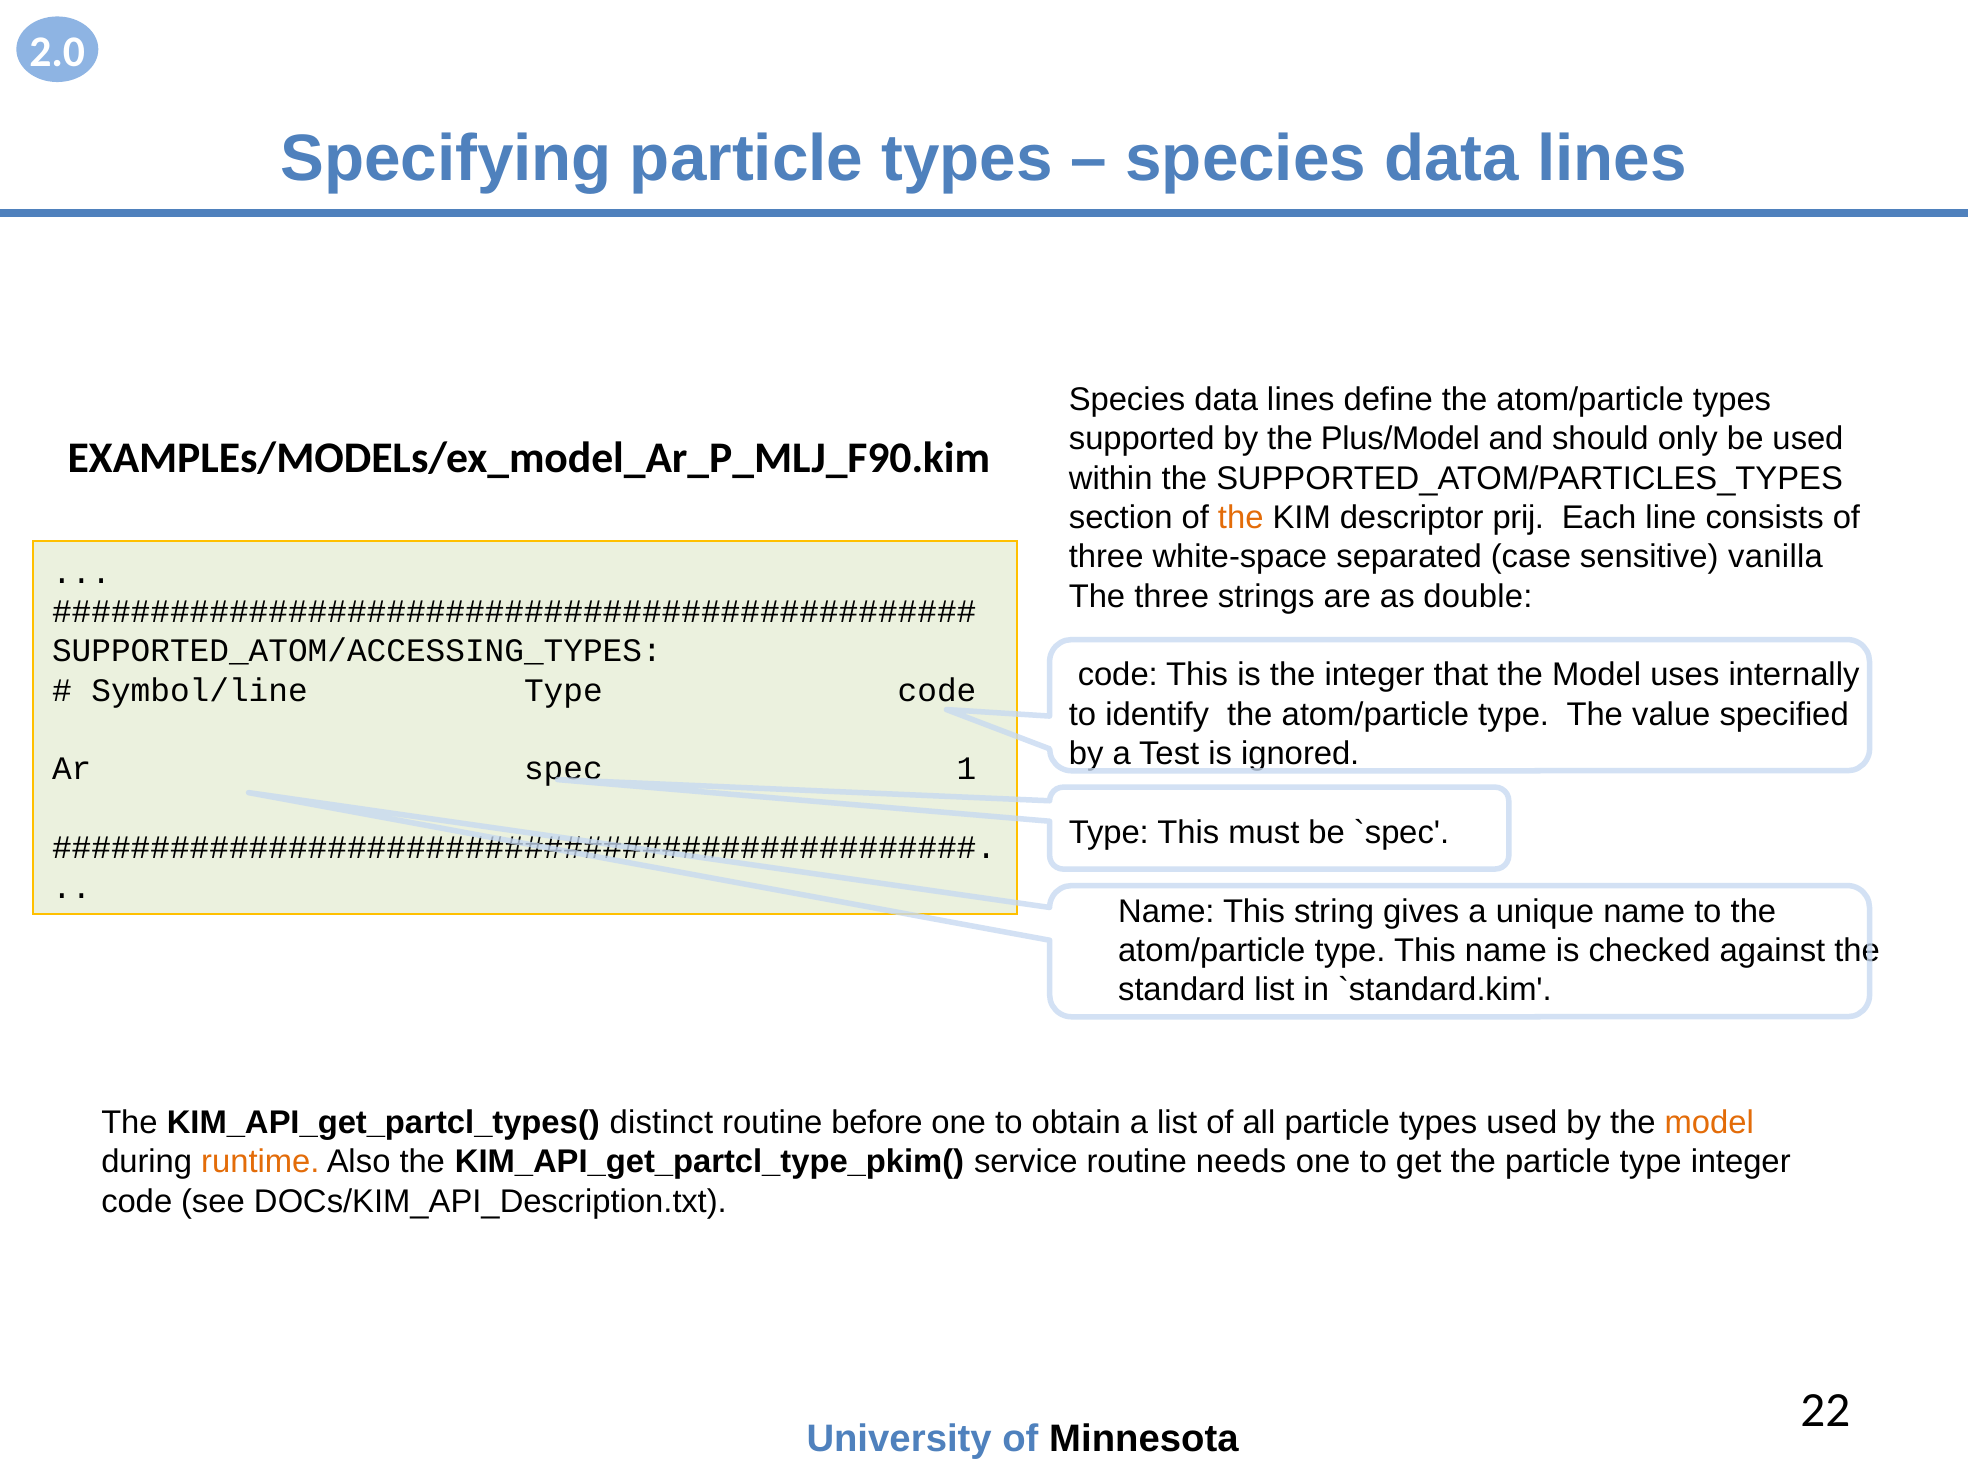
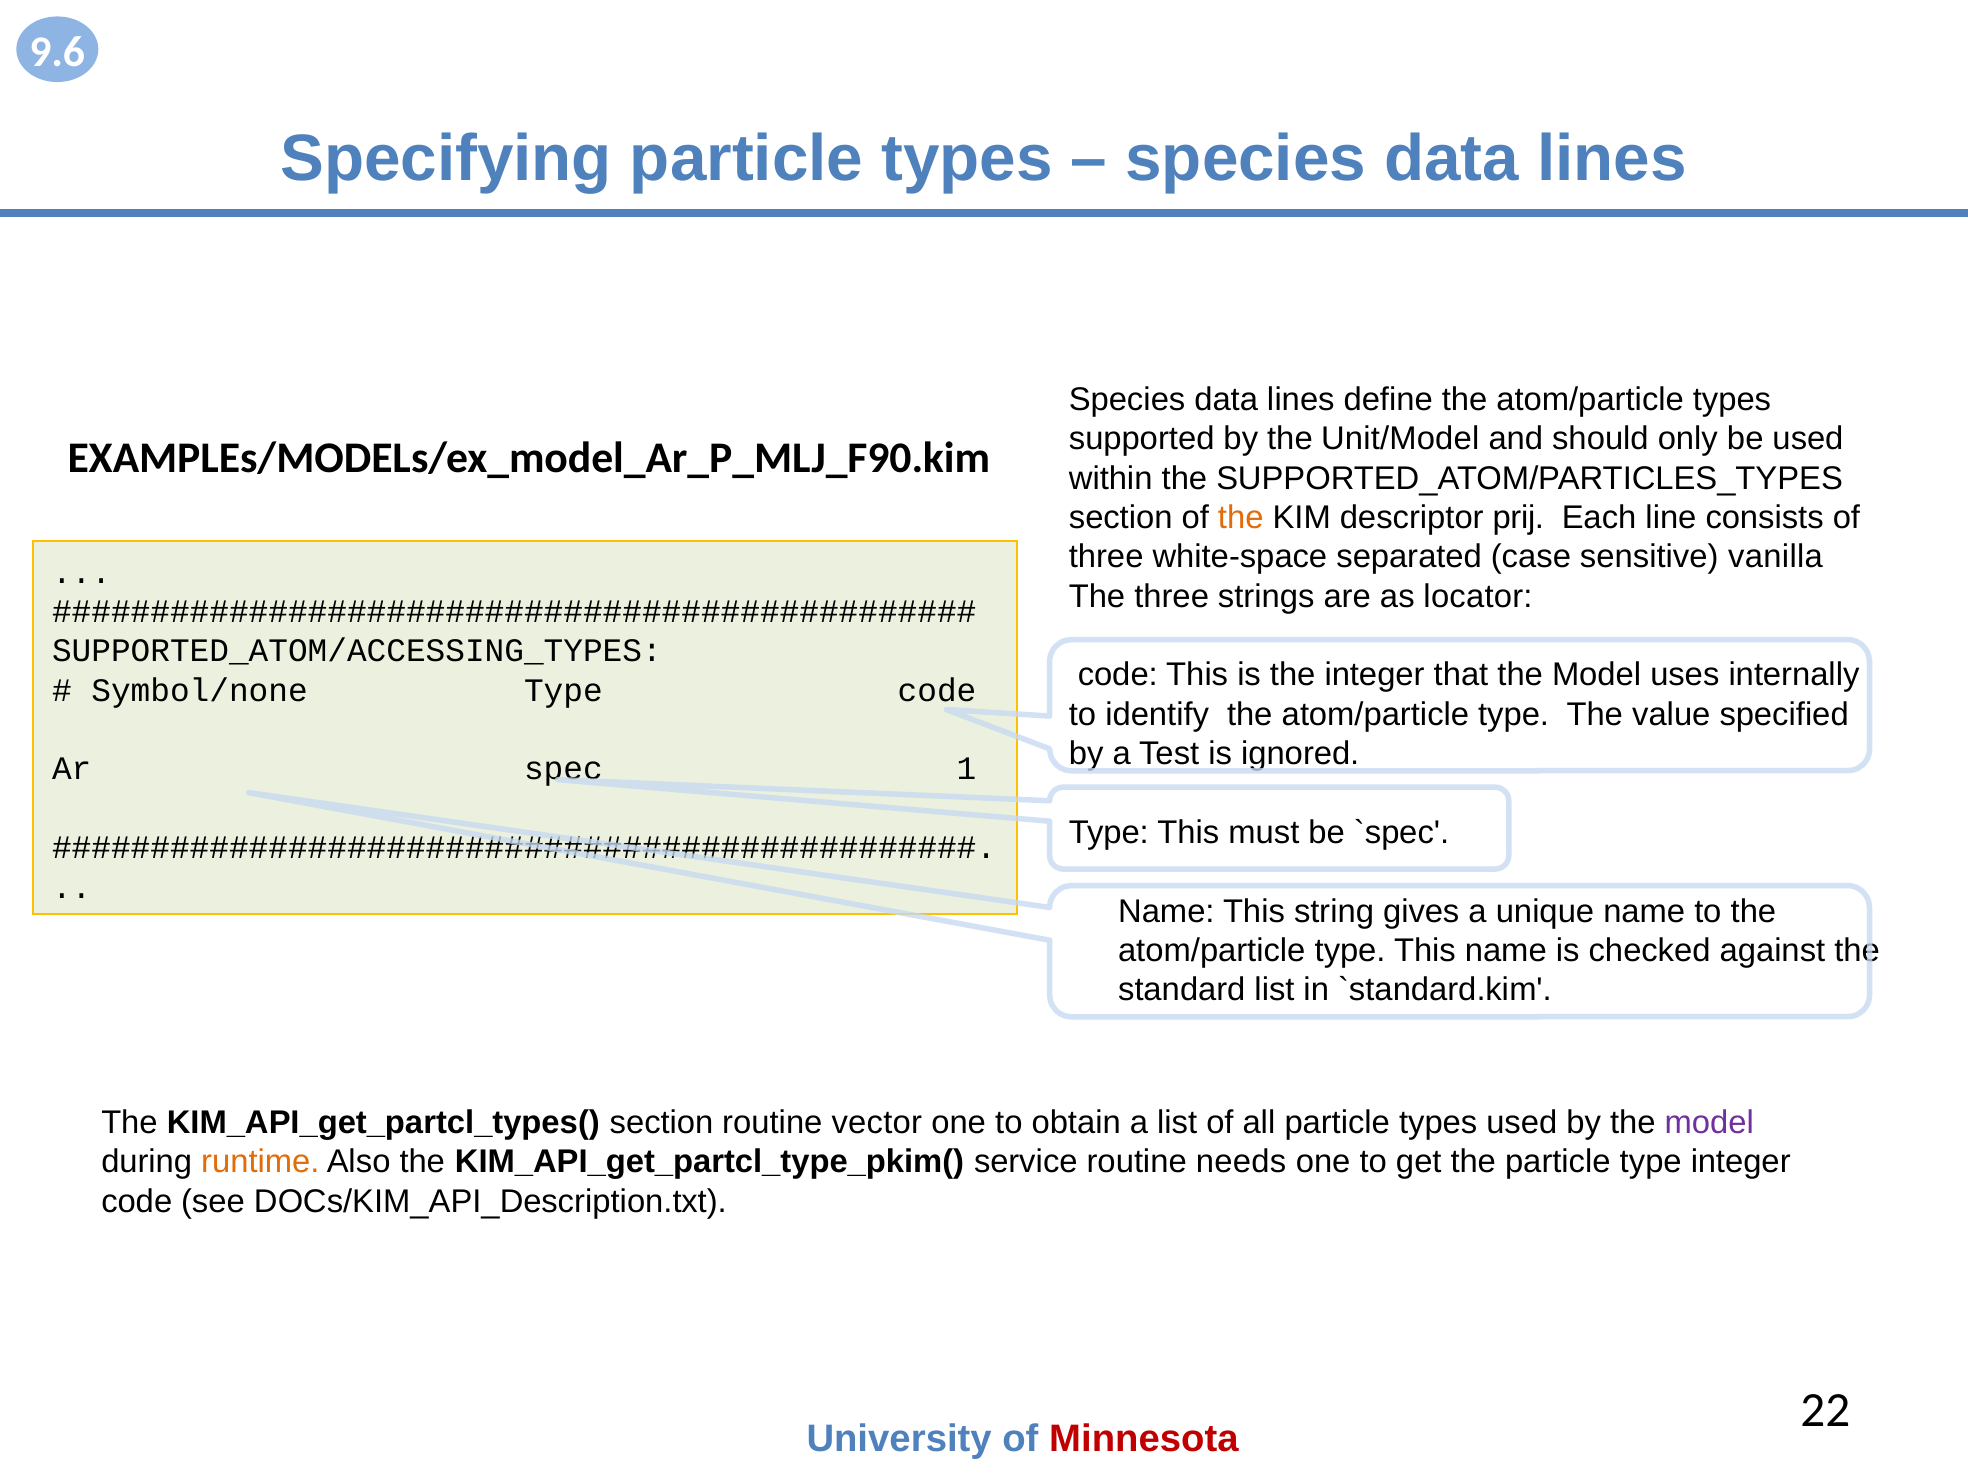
2.0: 2.0 -> 9.6
Plus/Model: Plus/Model -> Unit/Model
double: double -> locator
Symbol/line: Symbol/line -> Symbol/none
KIM_API_get_partcl_types( distinct: distinct -> section
before: before -> vector
model at (1709, 1122) colour: orange -> purple
Minnesota colour: black -> red
